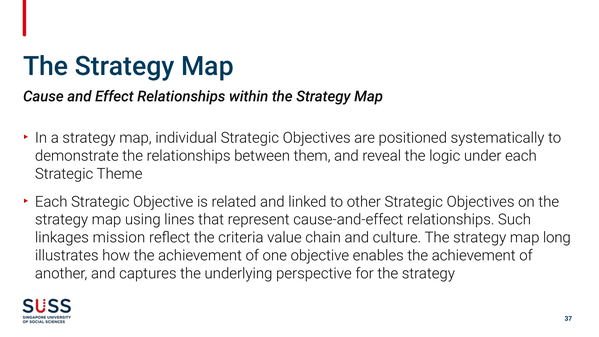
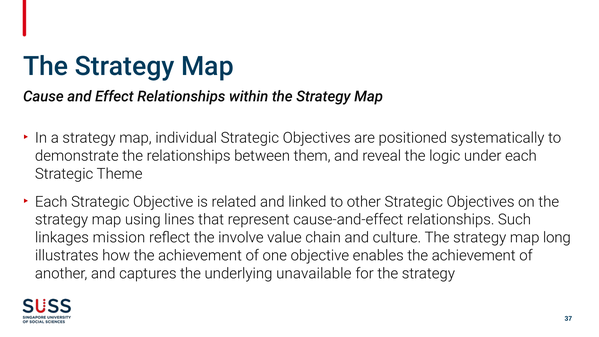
criteria: criteria -> involve
perspective: perspective -> unavailable
